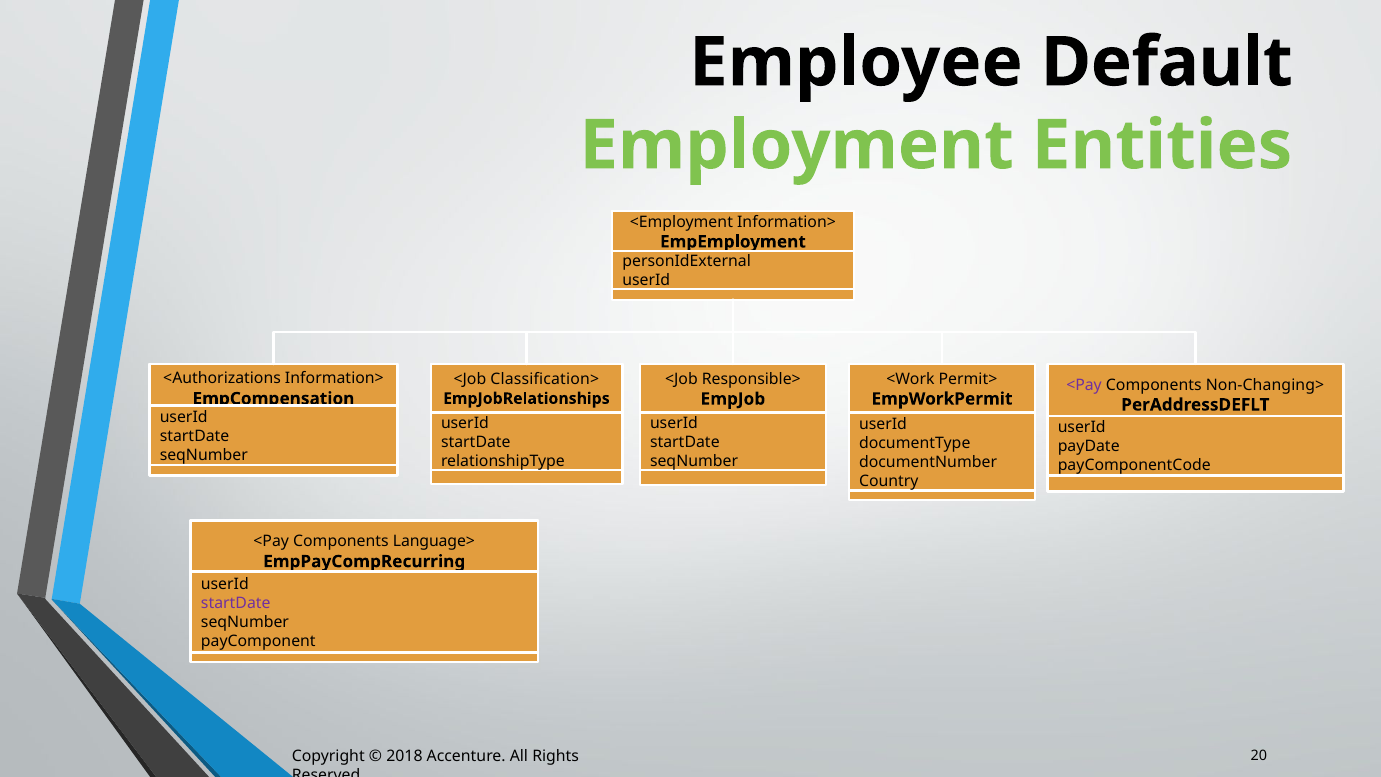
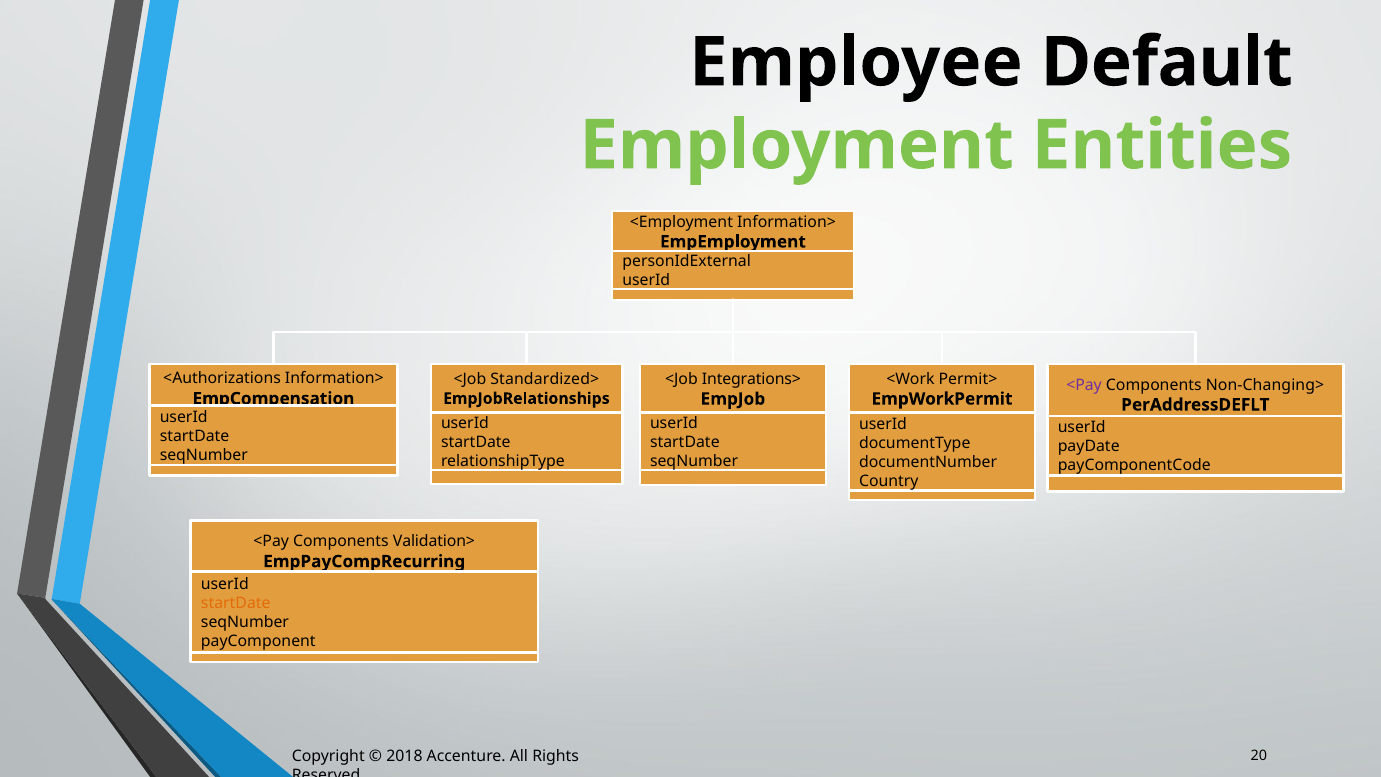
Responsible>: Responsible> -> Integrations>
Classification>: Classification> -> Standardized>
Language>: Language> -> Validation>
startDate at (236, 603) colour: purple -> orange
